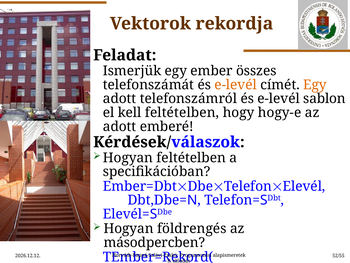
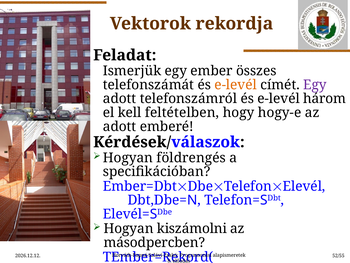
Egy at (315, 85) colour: orange -> purple
sablon: sablon -> három
Hogyan feltételben: feltételben -> földrengés
földrengés: földrengés -> kiszámolni
